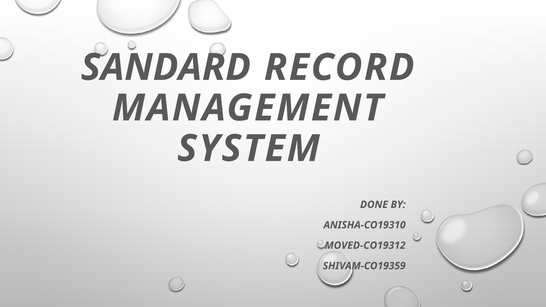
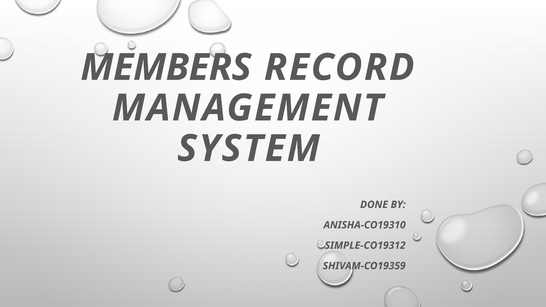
SANDARD: SANDARD -> MEMBERS
MOVED-CO19312: MOVED-CO19312 -> SIMPLE-CO19312
